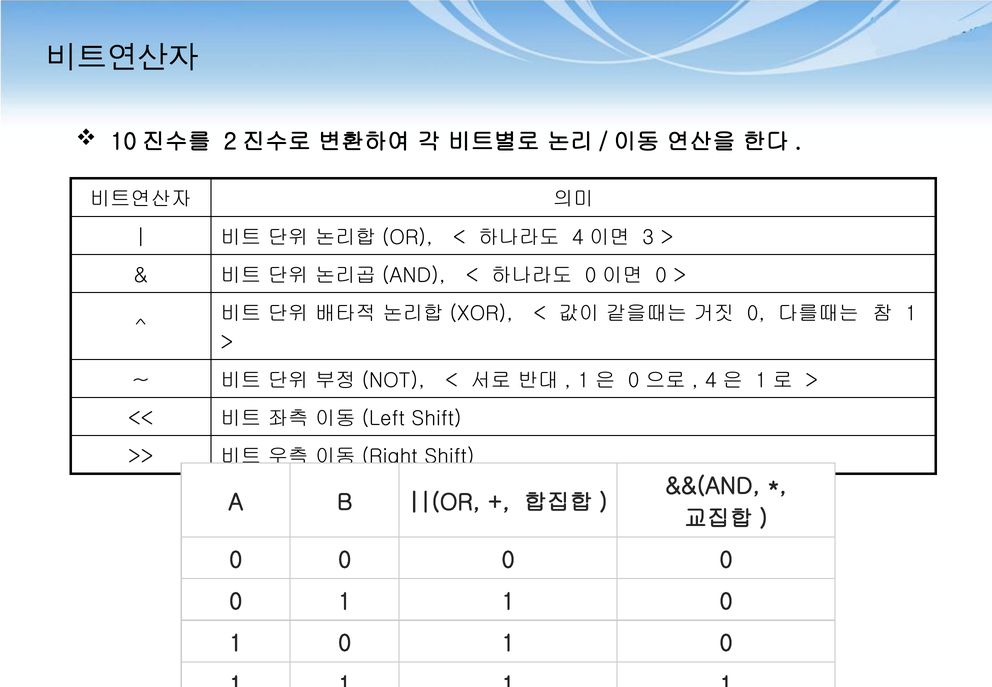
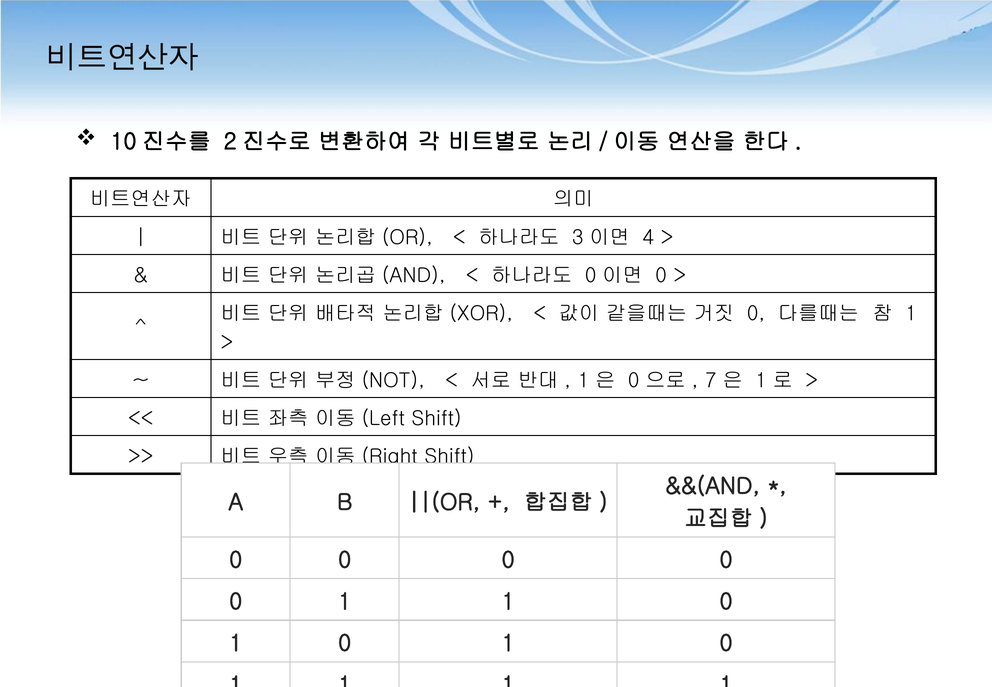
4 at (578, 237): 4 -> 3
3: 3 -> 4
4 at (711, 380): 4 -> 7
